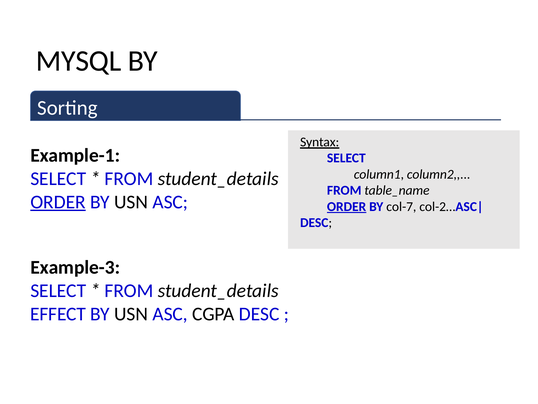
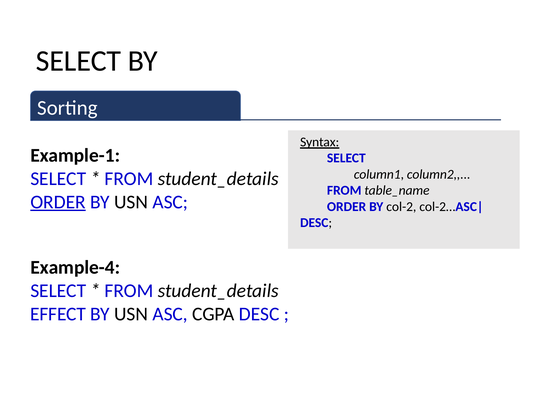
MYSQL at (79, 61): MYSQL -> SELECT
ORDER at (347, 206) underline: present -> none
col-7: col-7 -> col-2
Example-3: Example-3 -> Example-4
